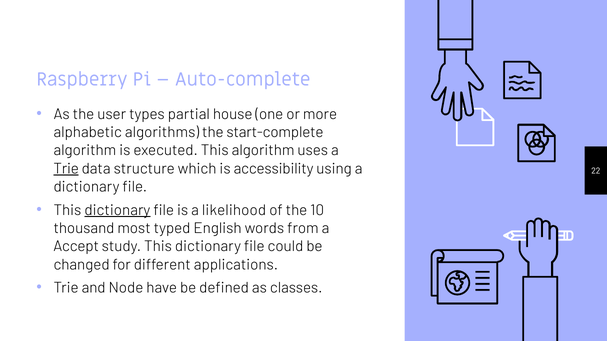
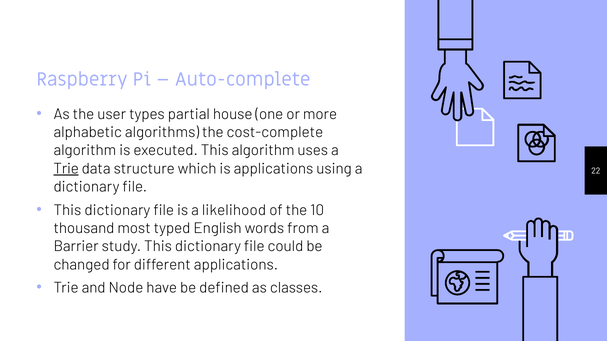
start-complete: start-complete -> cost-complete
is accessibility: accessibility -> applications
dictionary at (117, 210) underline: present -> none
Accept: Accept -> Barrier
